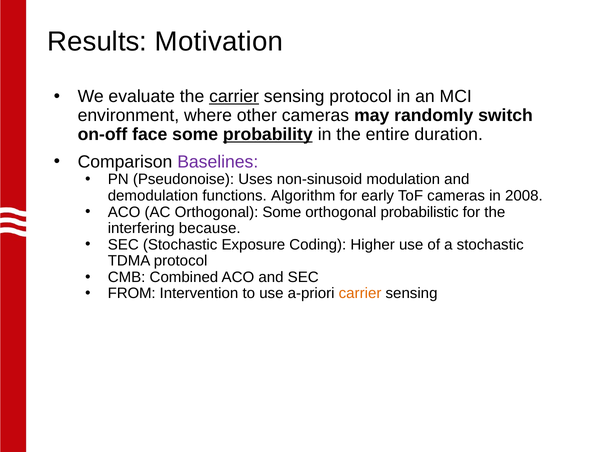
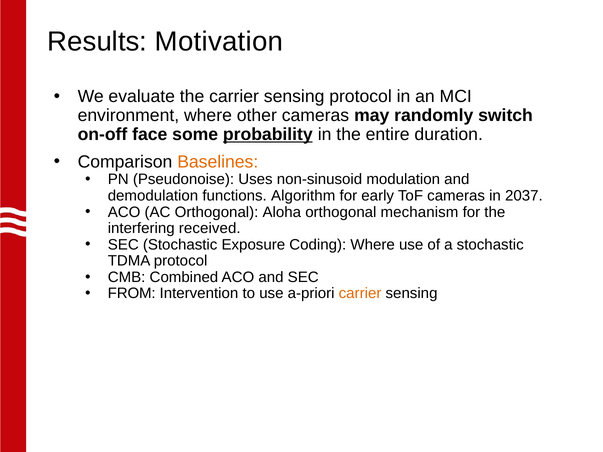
carrier at (234, 97) underline: present -> none
Baselines colour: purple -> orange
2008: 2008 -> 2037
Orthogonal Some: Some -> Aloha
probabilistic: probabilistic -> mechanism
because: because -> received
Coding Higher: Higher -> Where
